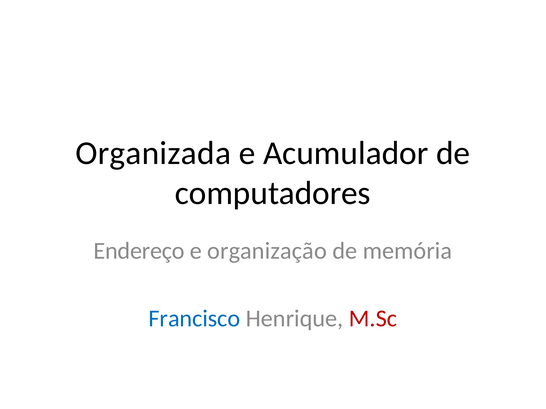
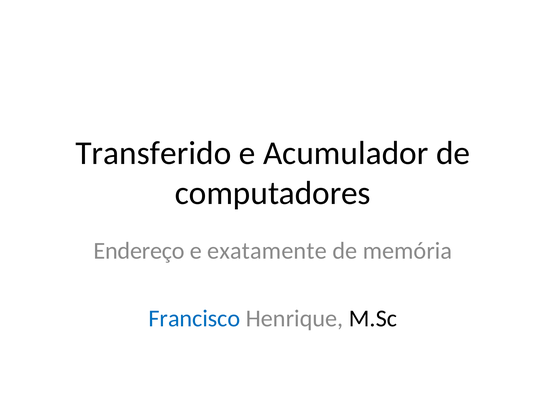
Organizada: Organizada -> Transferido
organização: organização -> exatamente
M.Sc colour: red -> black
